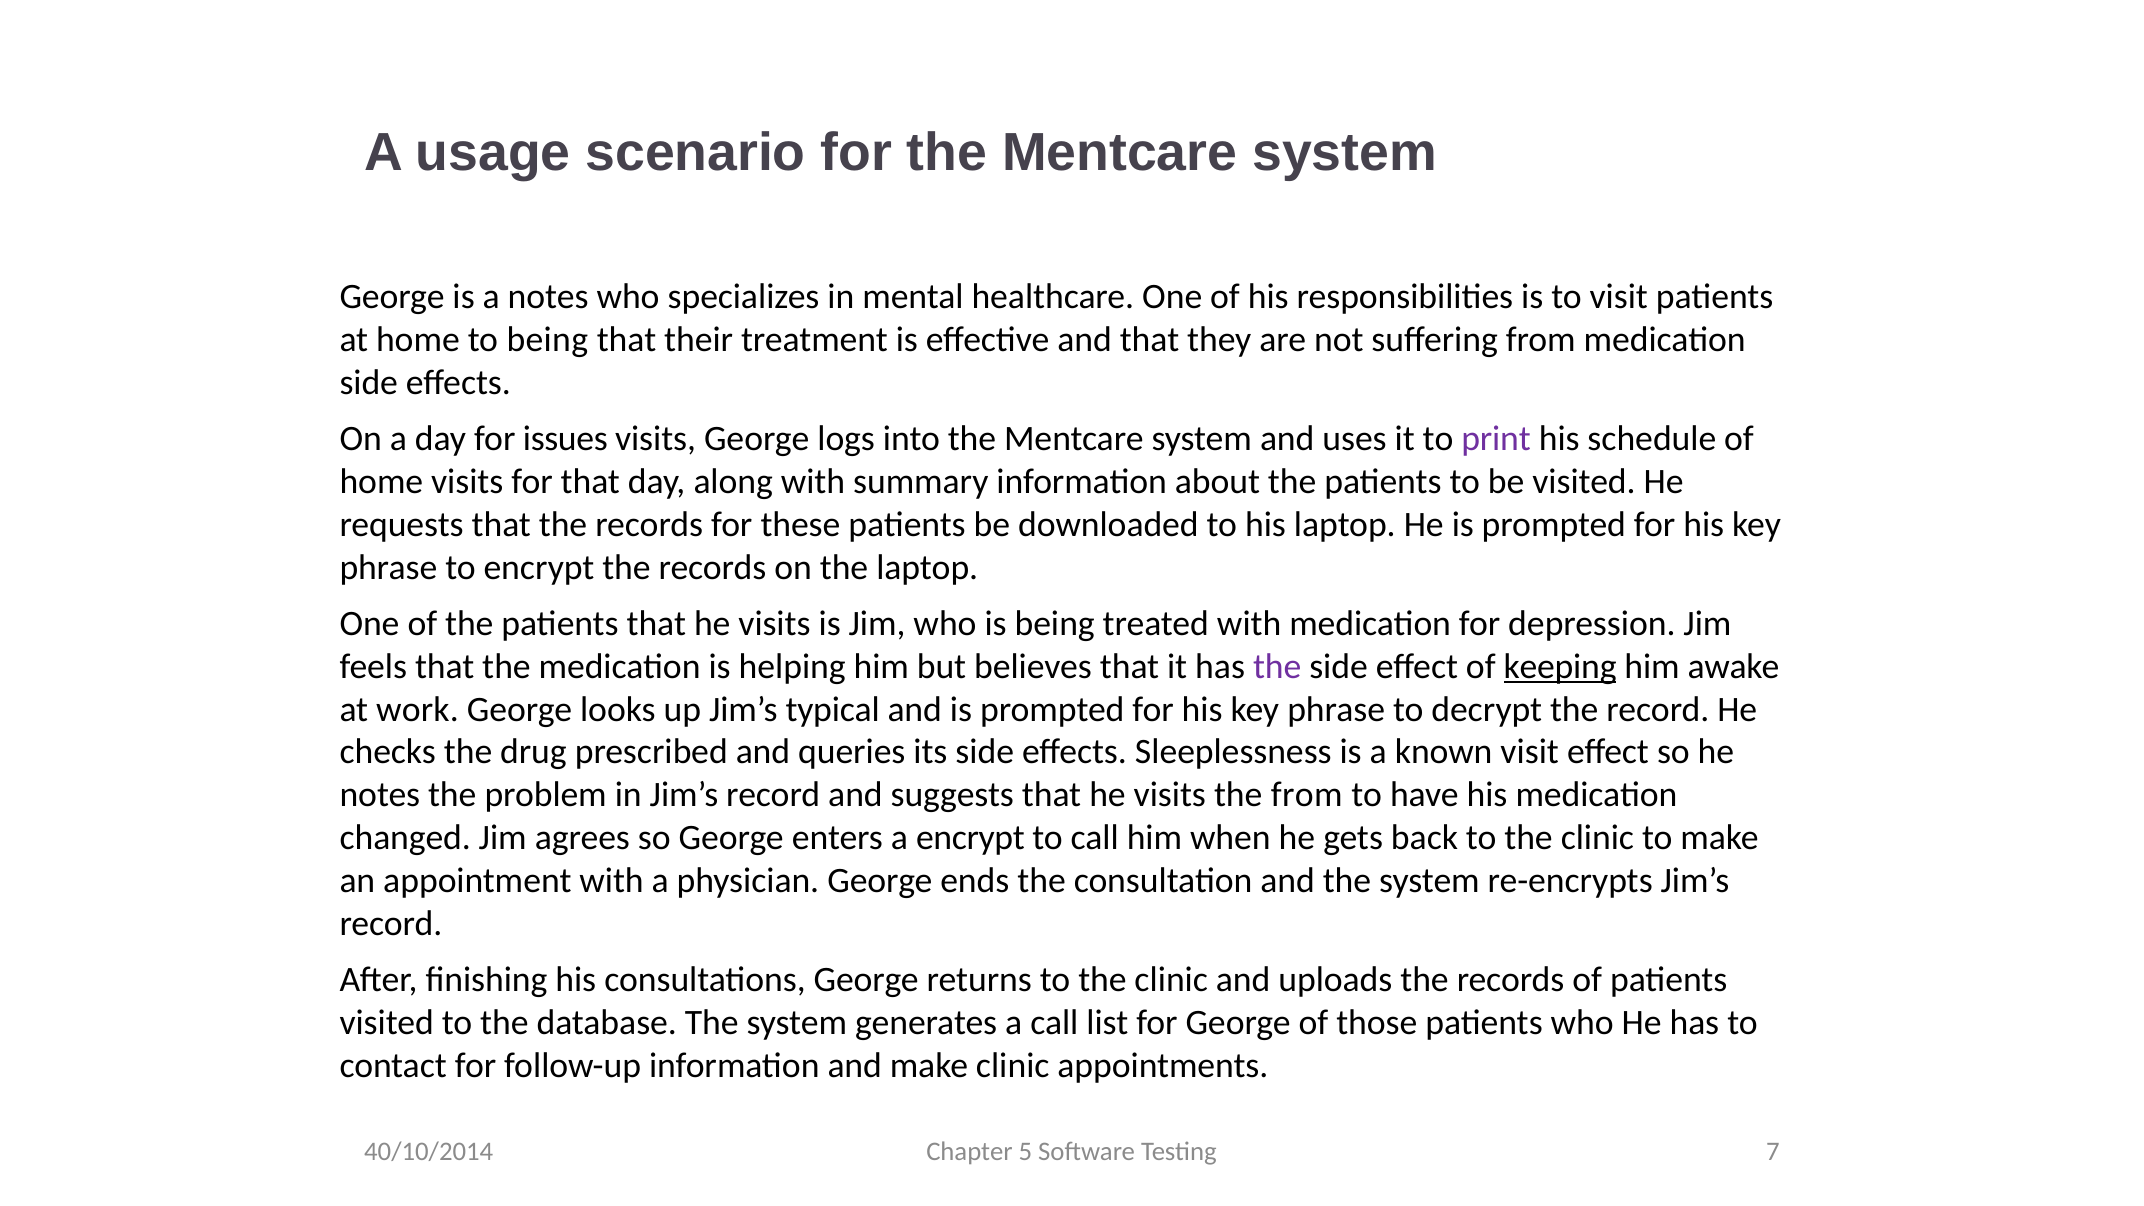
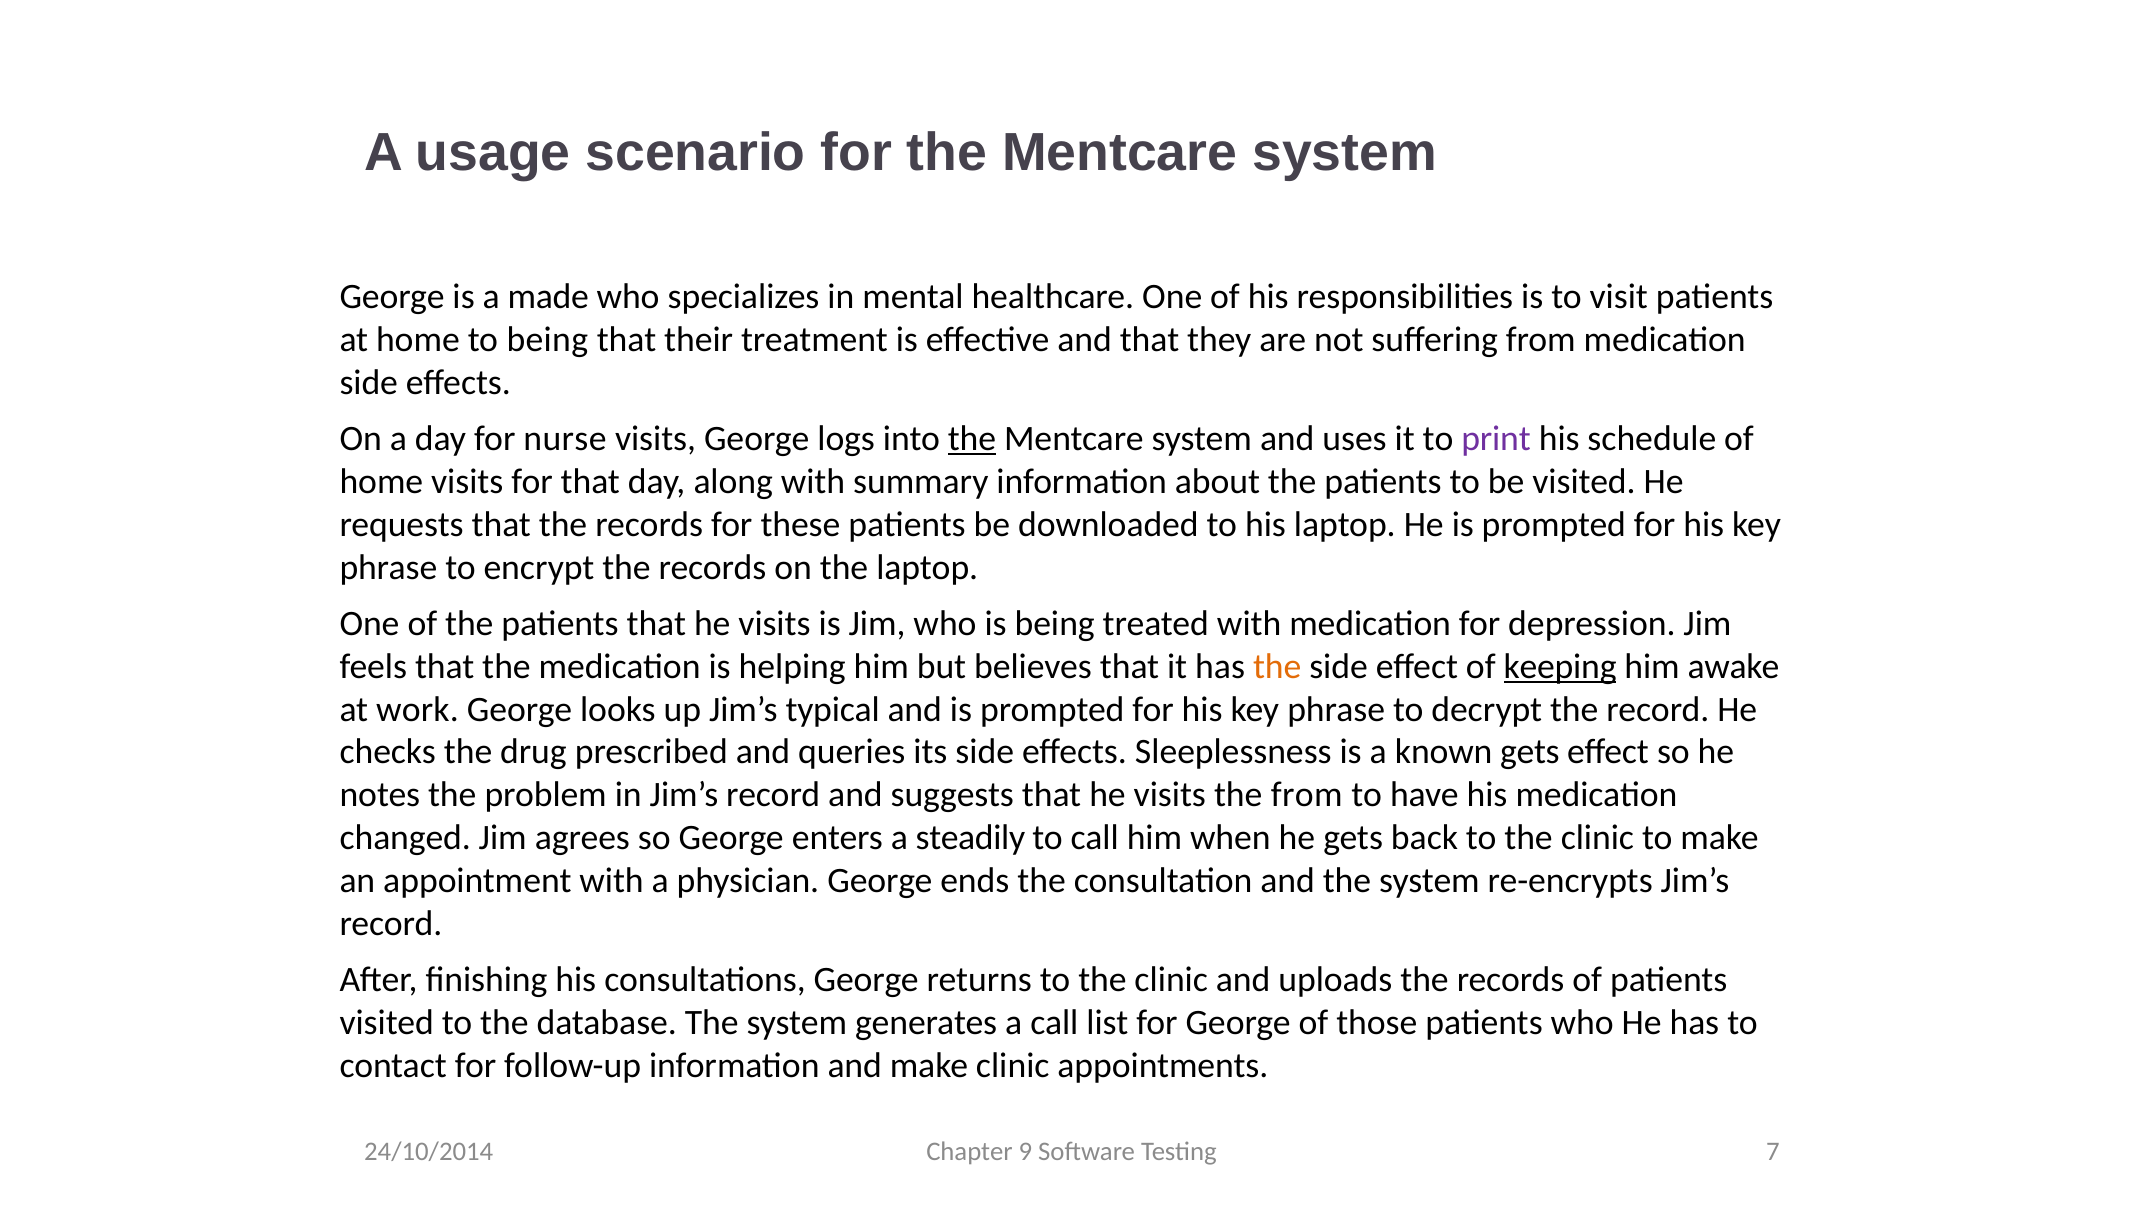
a notes: notes -> made
issues: issues -> nurse
the at (972, 439) underline: none -> present
the at (1277, 666) colour: purple -> orange
known visit: visit -> gets
a encrypt: encrypt -> steadily
40/10/2014: 40/10/2014 -> 24/10/2014
5: 5 -> 9
